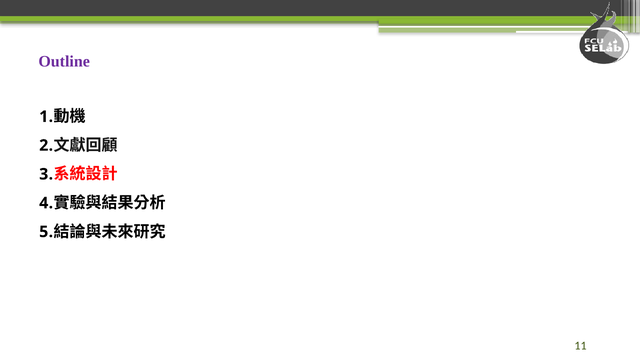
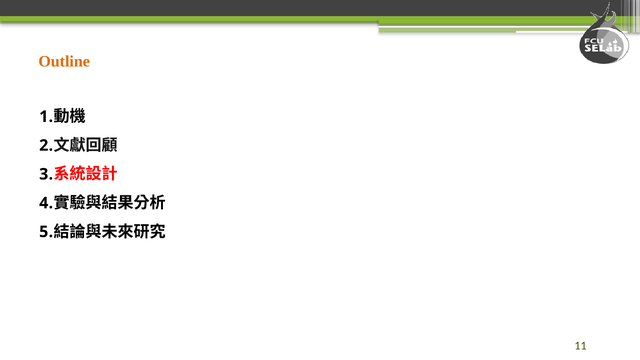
Outline colour: purple -> orange
